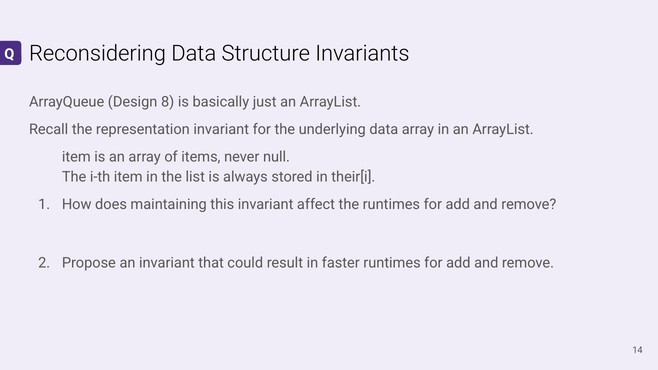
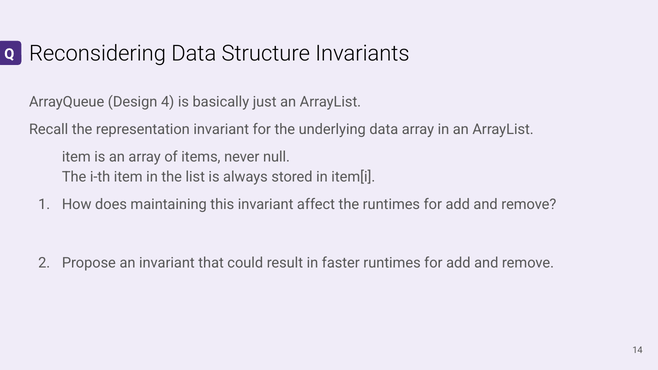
8: 8 -> 4
their[i: their[i -> item[i
